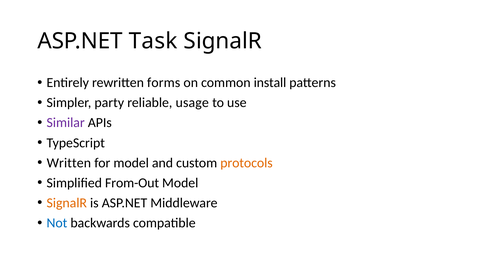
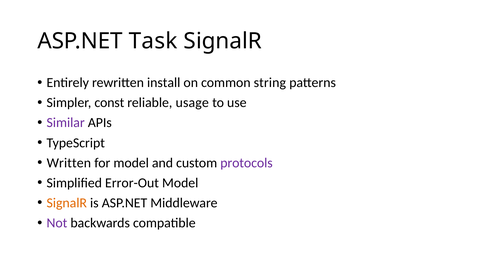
forms: forms -> install
install: install -> string
party: party -> const
protocols colour: orange -> purple
From-Out: From-Out -> Error-Out
Not colour: blue -> purple
